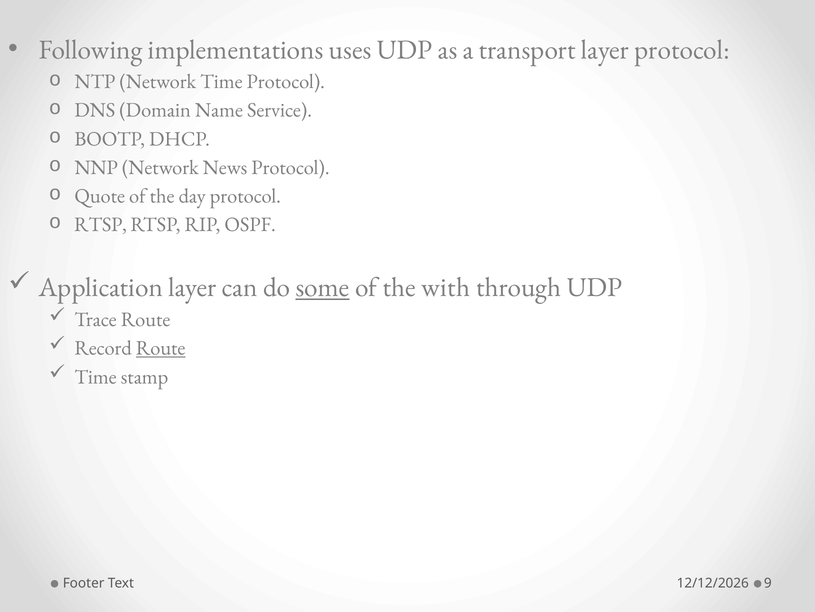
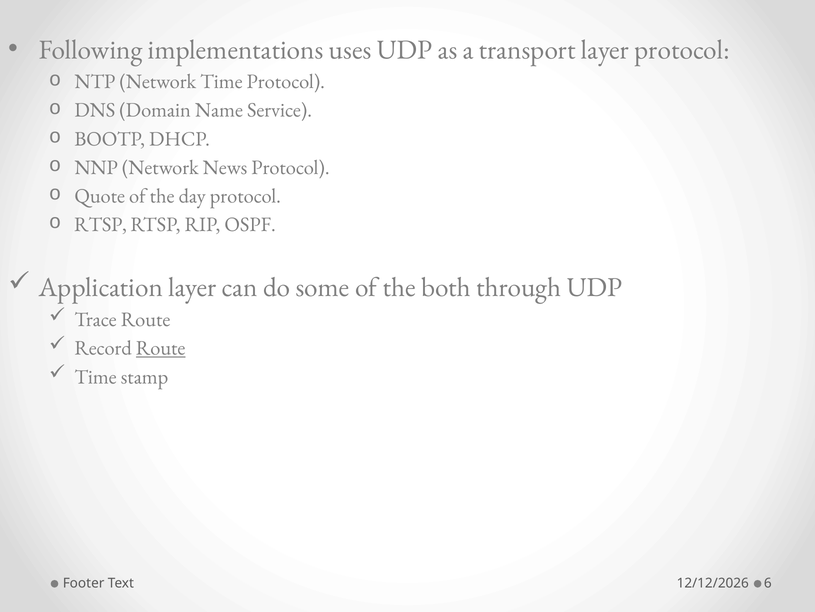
some underline: present -> none
with: with -> both
9: 9 -> 6
